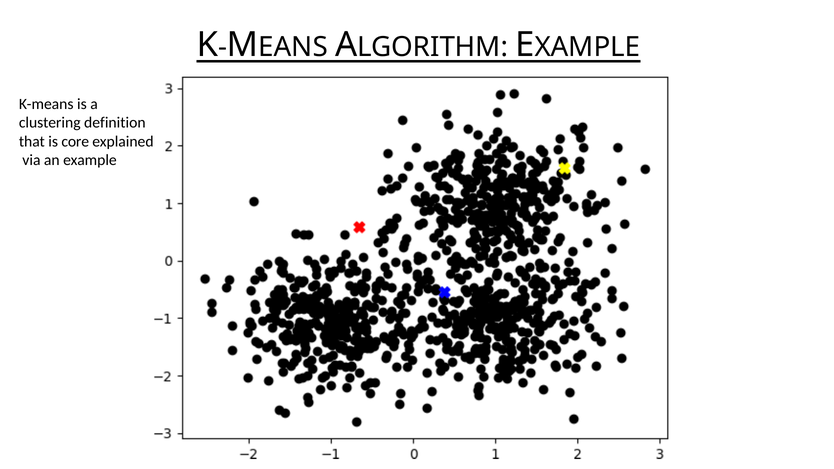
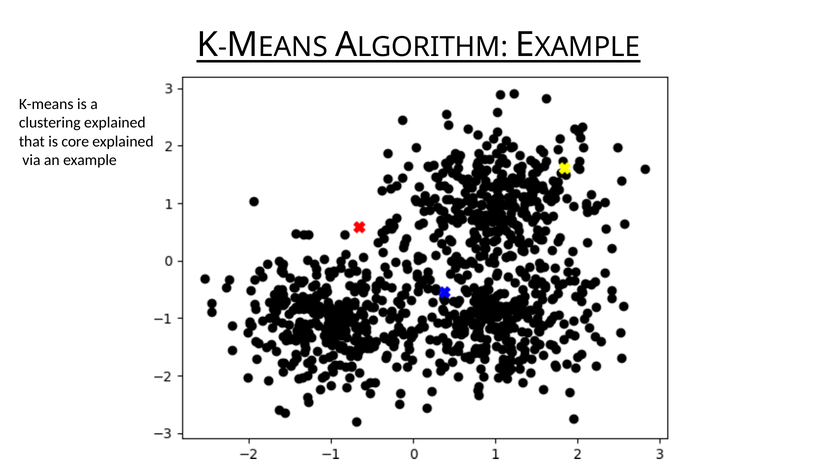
clustering definition: definition -> explained
